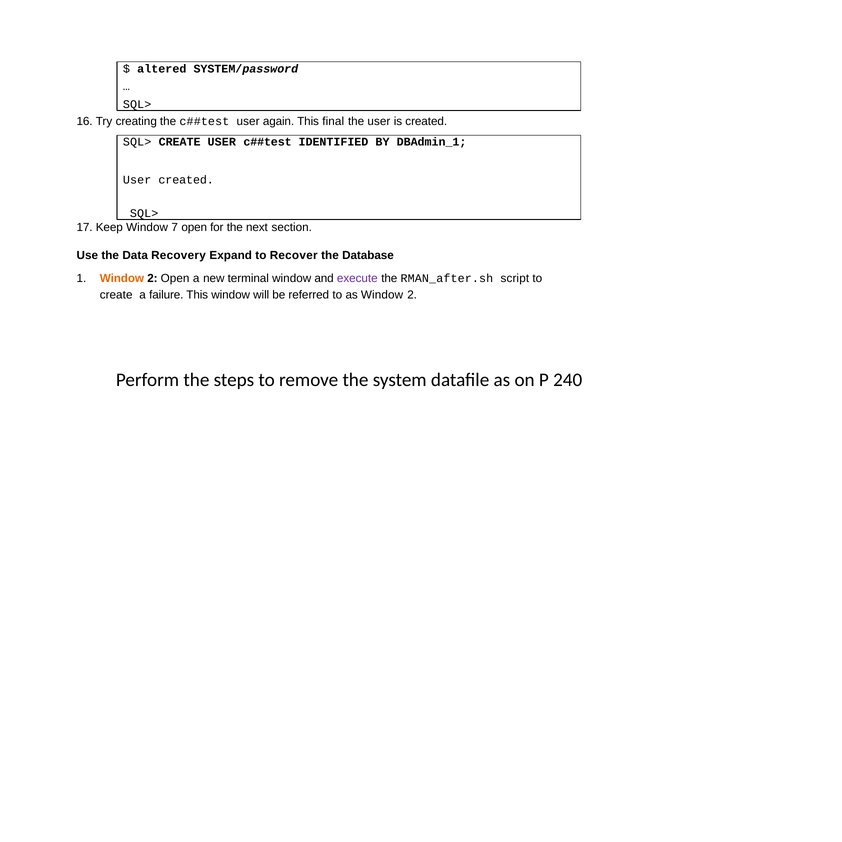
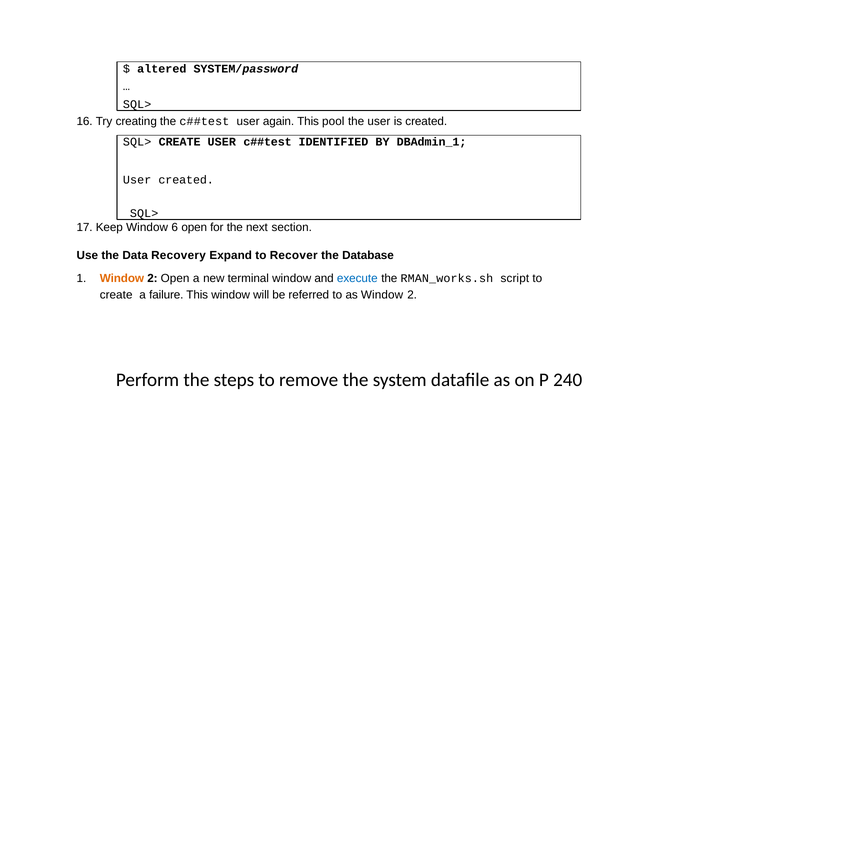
final: final -> pool
7: 7 -> 6
execute colour: purple -> blue
RMAN_after.sh: RMAN_after.sh -> RMAN_works.sh
